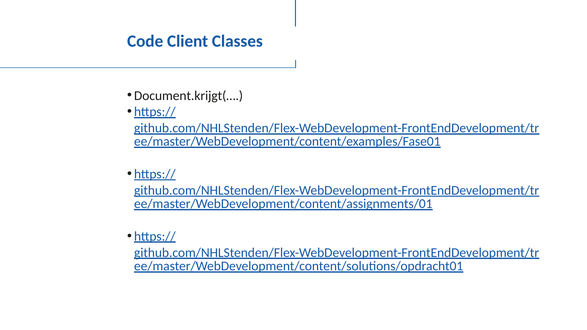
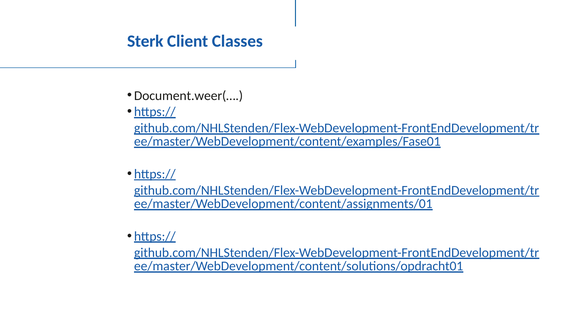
Code: Code -> Sterk
Document.krijgt(…: Document.krijgt(… -> Document.weer(…
